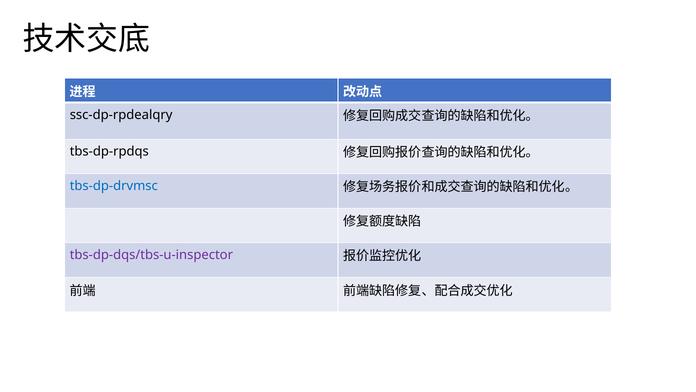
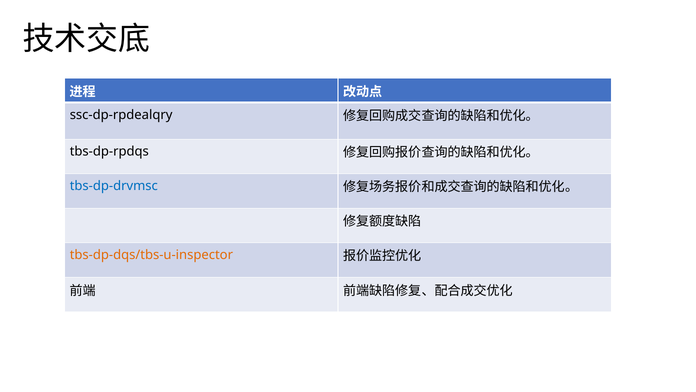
tbs-dp-dqs/tbs-u-inspector colour: purple -> orange
